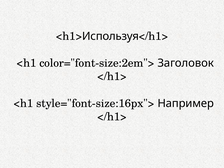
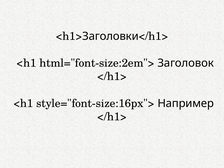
Используя: Используя -> Заголовки
color="font-size:2em">: color="font-size:2em"> -> html="font-size:2em">
